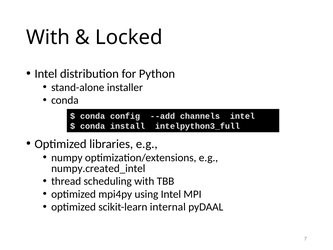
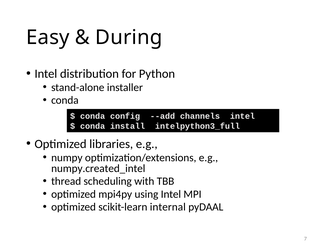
With at (48, 37): With -> Easy
Locked: Locked -> During
